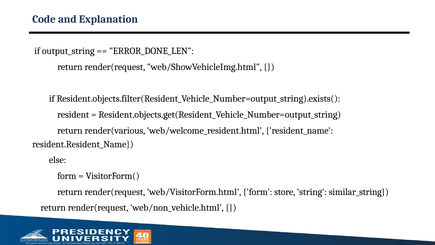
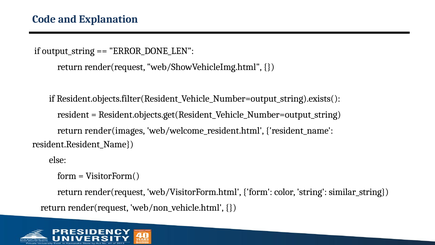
render(various: render(various -> render(images
store: store -> color
